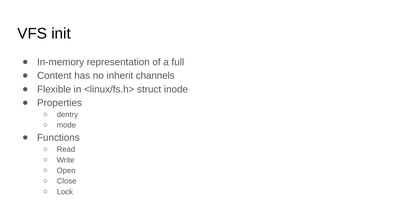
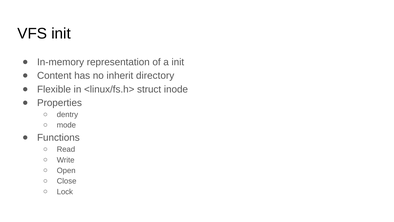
a full: full -> init
channels: channels -> directory
